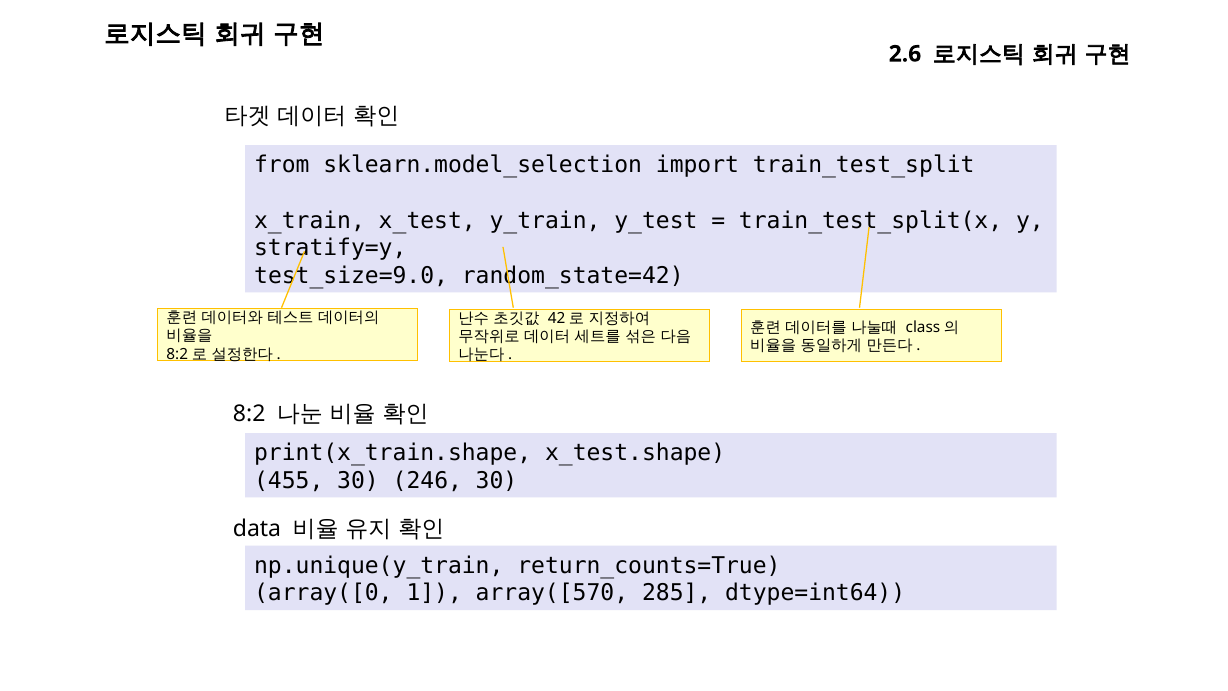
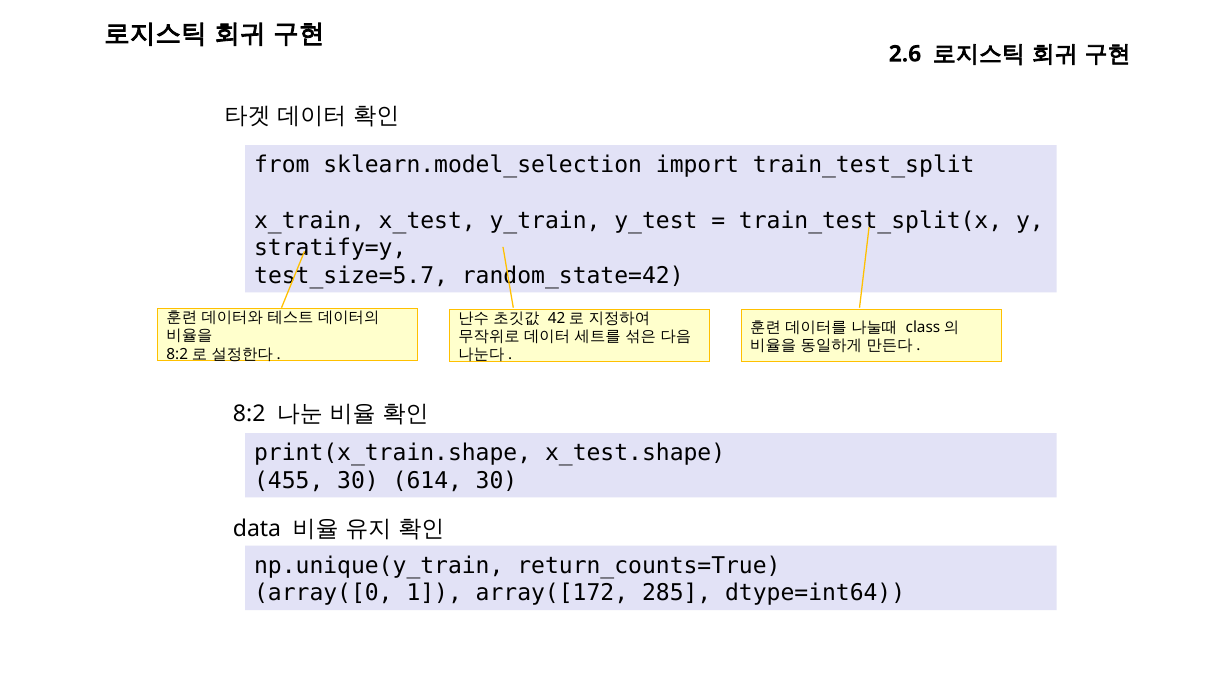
test_size=9.0: test_size=9.0 -> test_size=5.7
246: 246 -> 614
array([570: array([570 -> array([172
